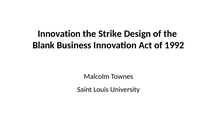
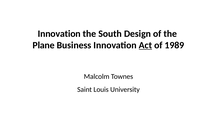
Strike: Strike -> South
Blank: Blank -> Plane
Act underline: none -> present
1992: 1992 -> 1989
